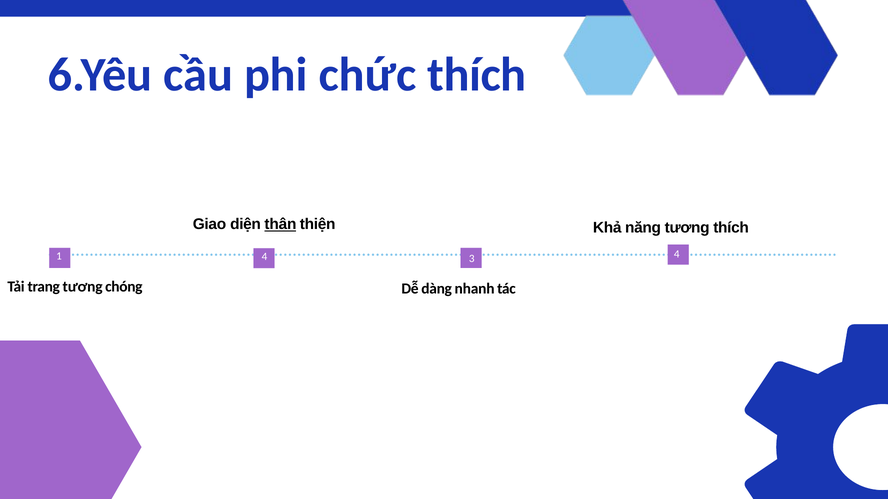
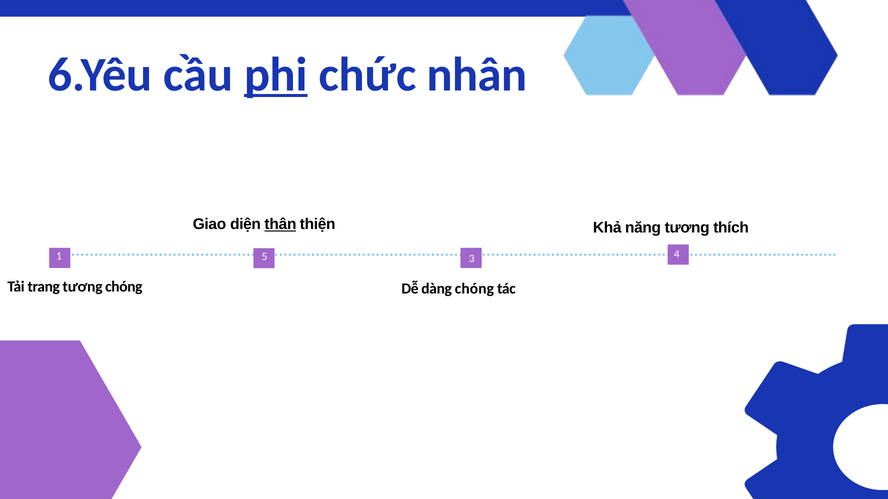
phi underline: none -> present
chức thích: thích -> nhân
1 4: 4 -> 5
dàng nhanh: nhanh -> chóng
